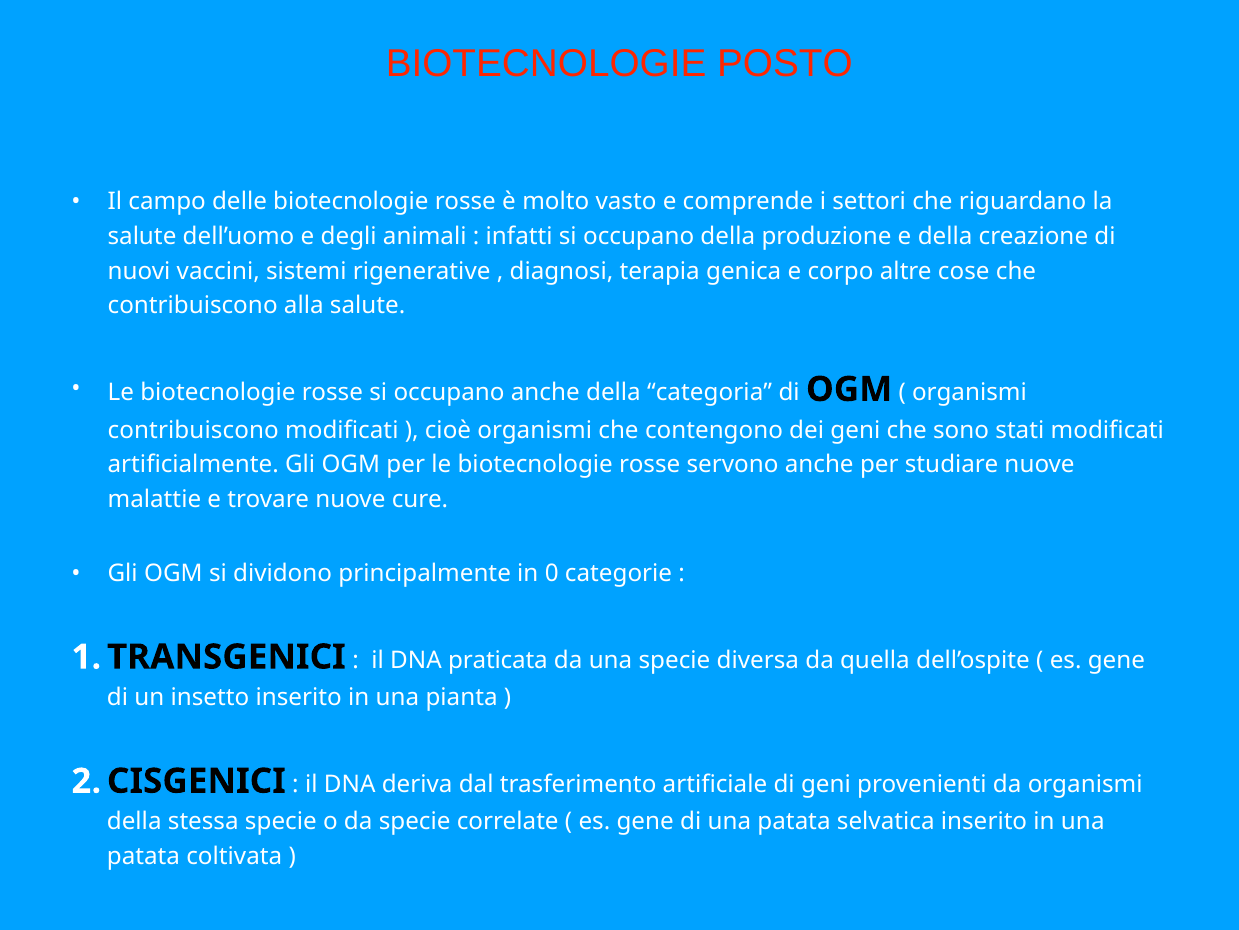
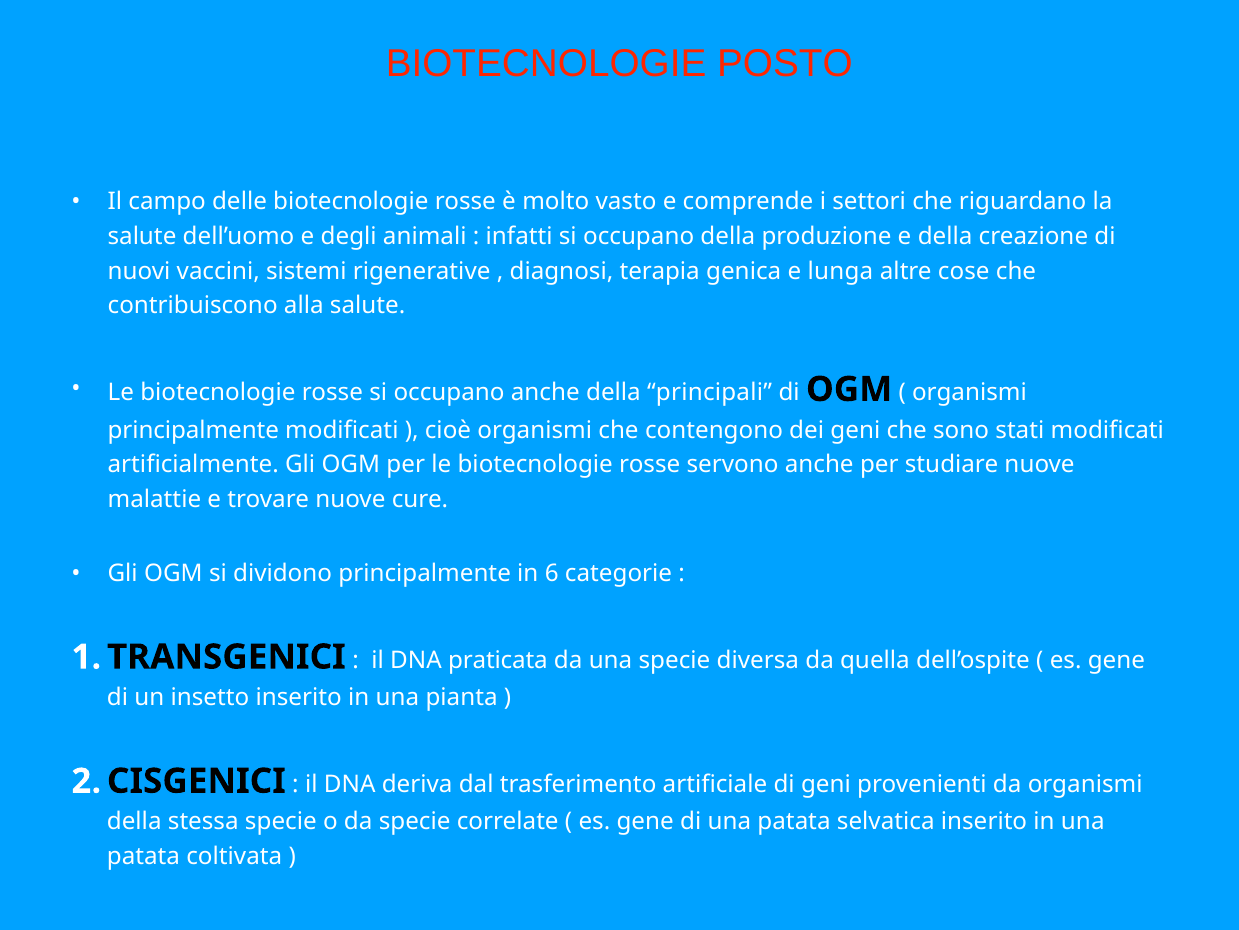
corpo: corpo -> lunga
categoria: categoria -> principali
contribuiscono at (193, 430): contribuiscono -> principalmente
0: 0 -> 6
